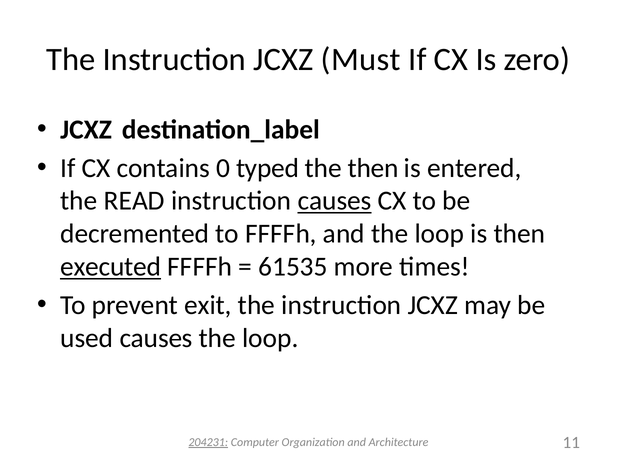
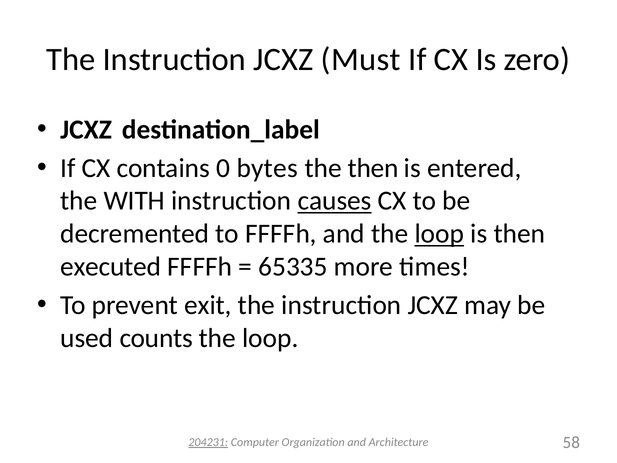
typed: typed -> bytes
READ: READ -> WITH
loop at (439, 234) underline: none -> present
executed underline: present -> none
61535: 61535 -> 65335
used causes: causes -> counts
11: 11 -> 58
